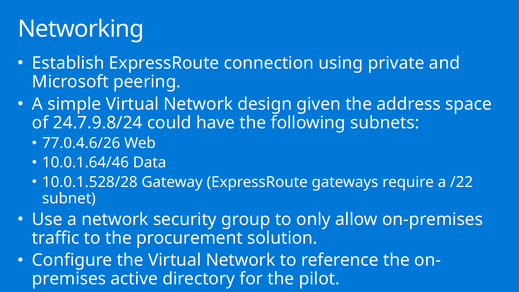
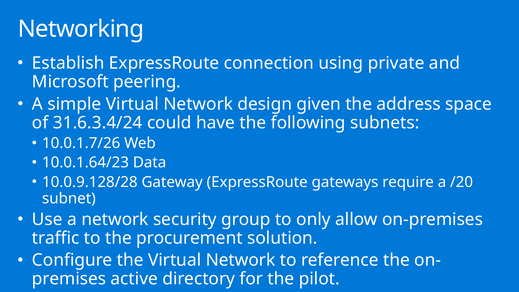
24.7.9.8/24: 24.7.9.8/24 -> 31.6.3.4/24
77.0.4.6/26: 77.0.4.6/26 -> 10.0.1.7/26
10.0.1.64/46: 10.0.1.64/46 -> 10.0.1.64/23
10.0.1.528/28: 10.0.1.528/28 -> 10.0.9.128/28
/22: /22 -> /20
